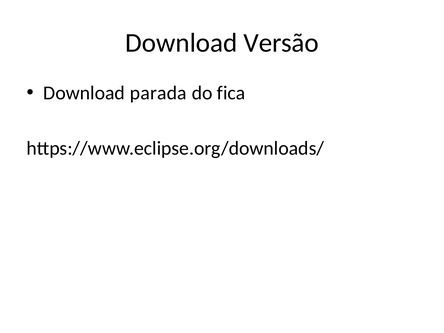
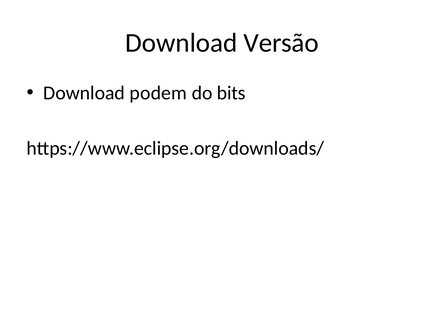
parada: parada -> podem
fica: fica -> bits
